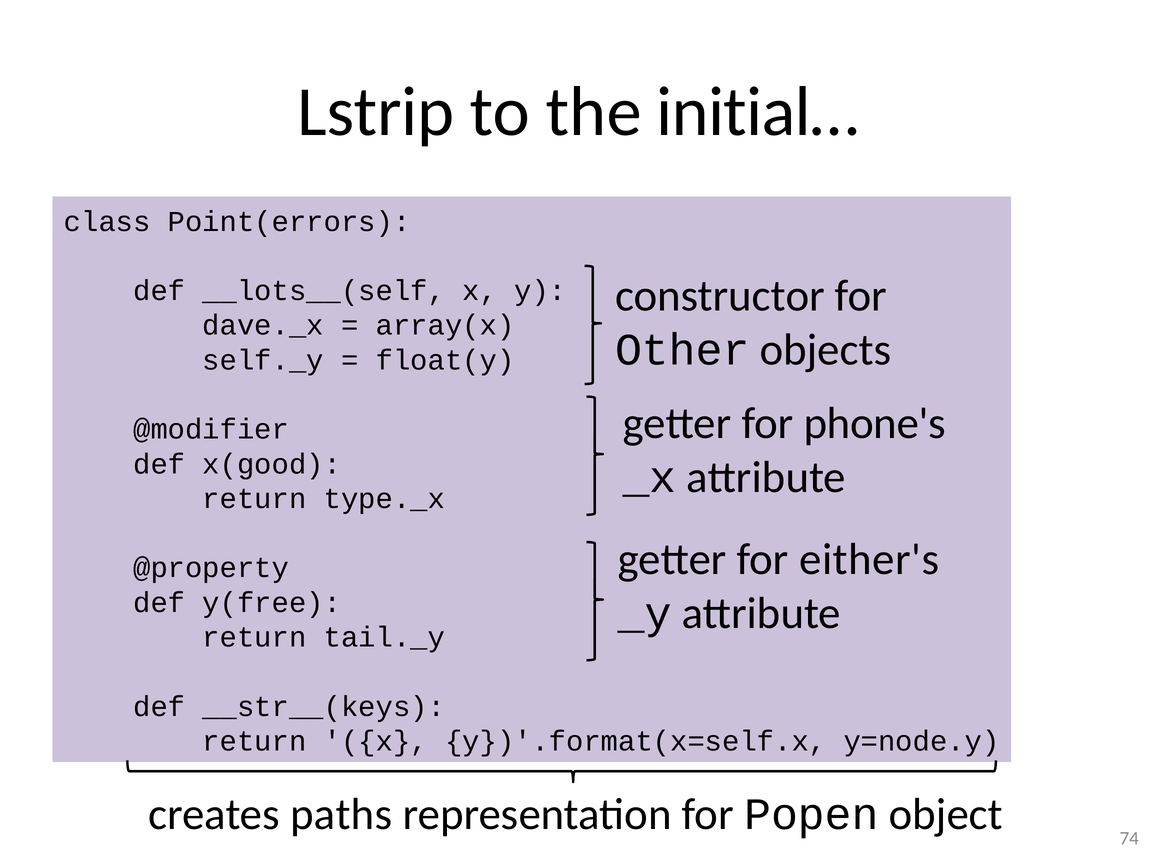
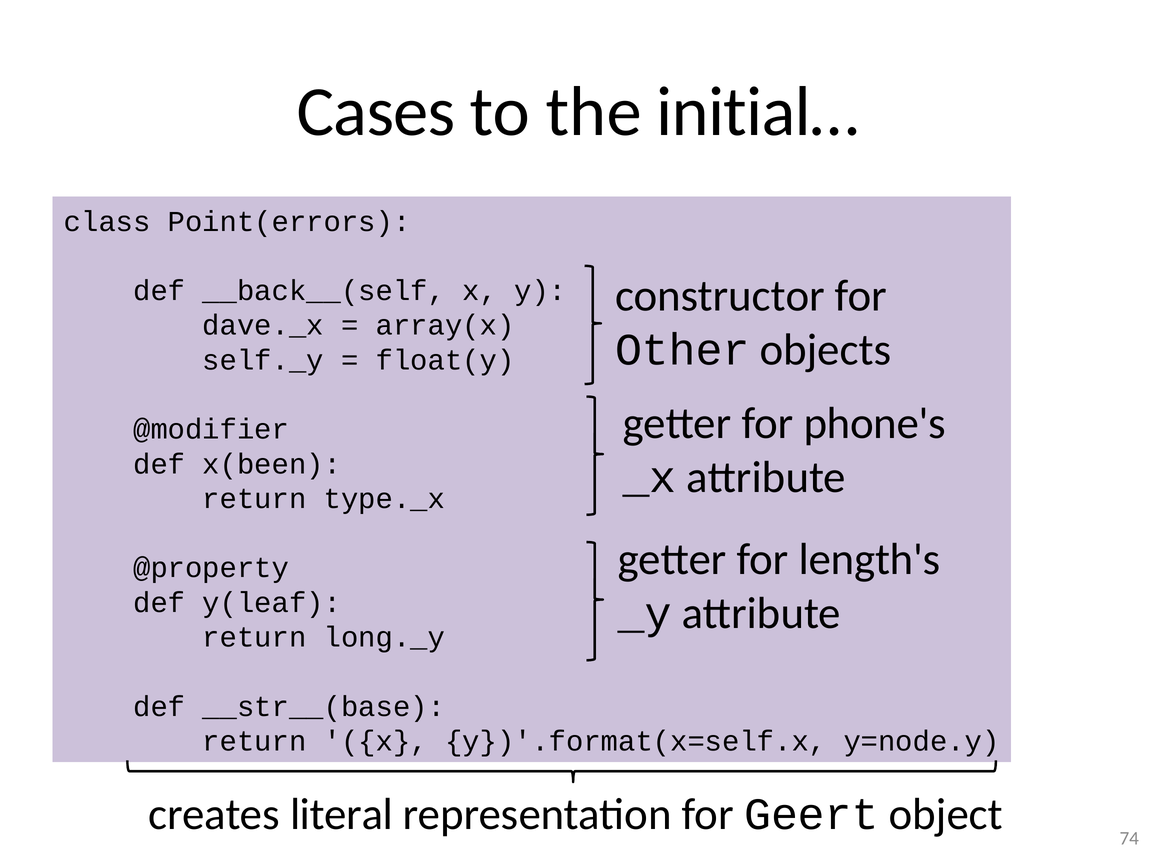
Lstrip: Lstrip -> Cases
__lots__(self: __lots__(self -> __back__(self
x(good: x(good -> x(been
either's: either's -> length's
y(free: y(free -> y(leaf
tail._y: tail._y -> long._y
__str__(keys: __str__(keys -> __str__(base
paths: paths -> literal
Popen: Popen -> Geert
